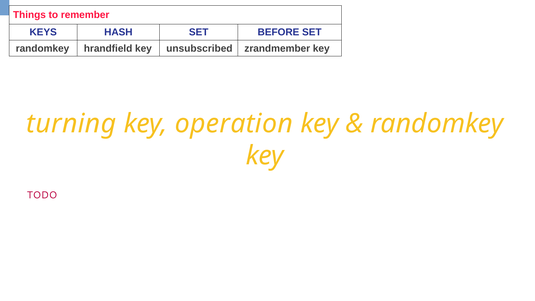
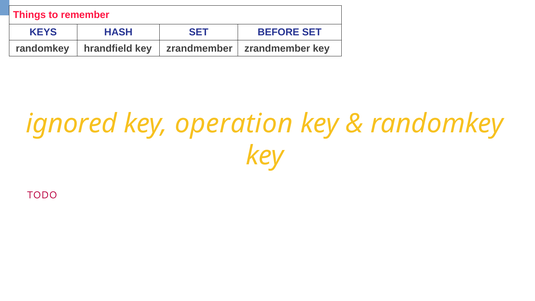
key unsubscribed: unsubscribed -> zrandmember
turning: turning -> ignored
